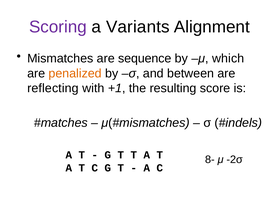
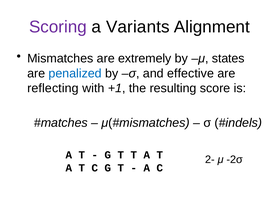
sequence: sequence -> extremely
which: which -> states
penalized colour: orange -> blue
between: between -> effective
8-: 8- -> 2-
